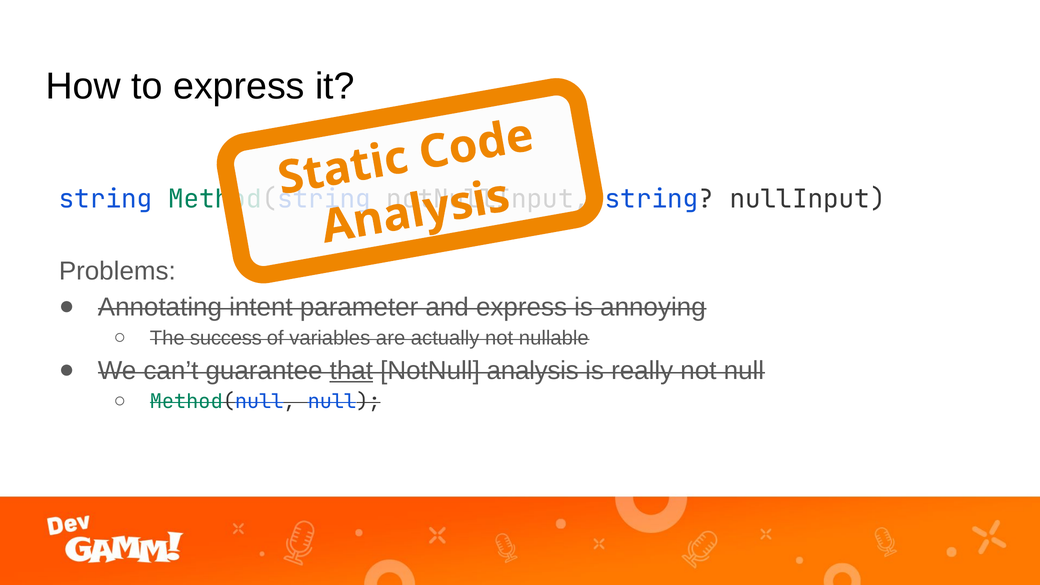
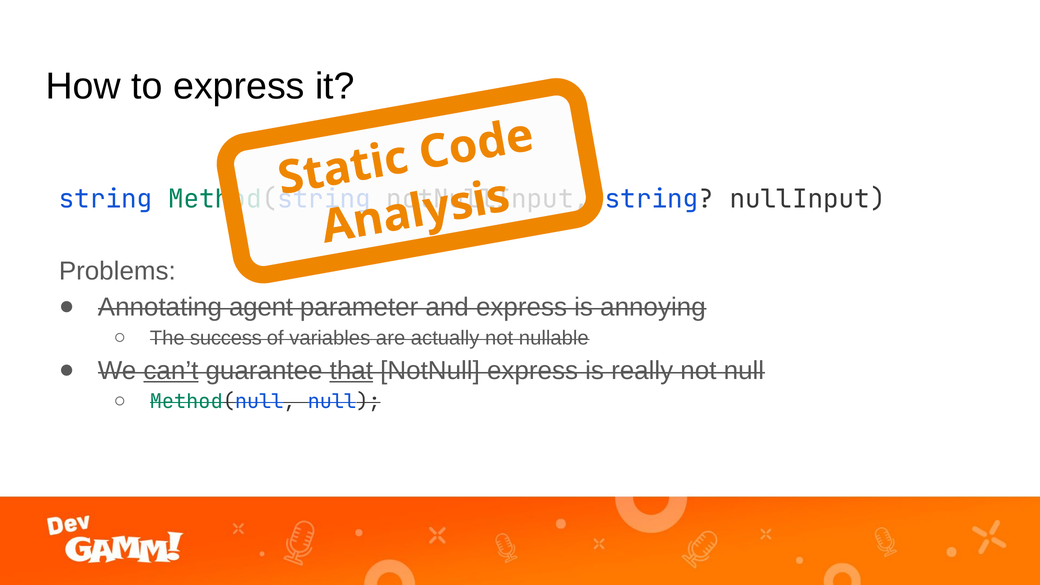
intent: intent -> agent
can’t underline: none -> present
NotNull analysis: analysis -> express
